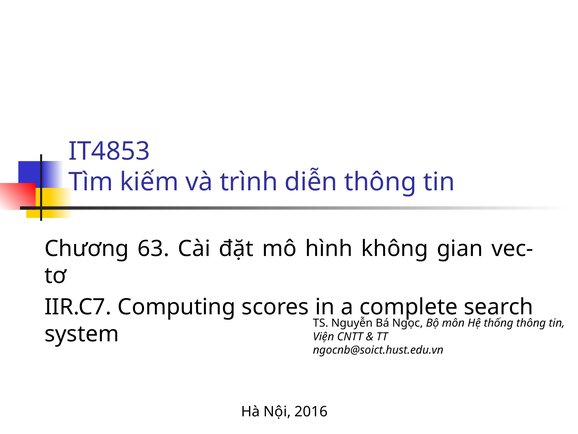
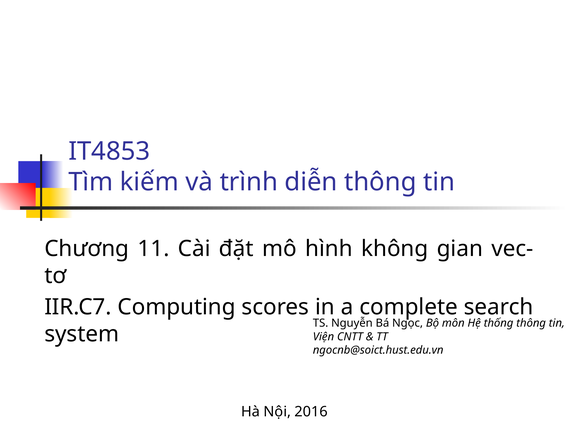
63: 63 -> 11
